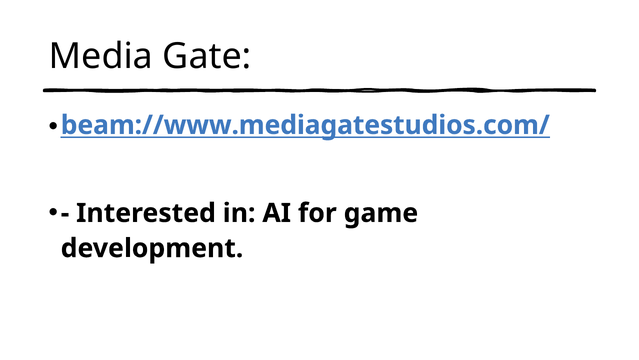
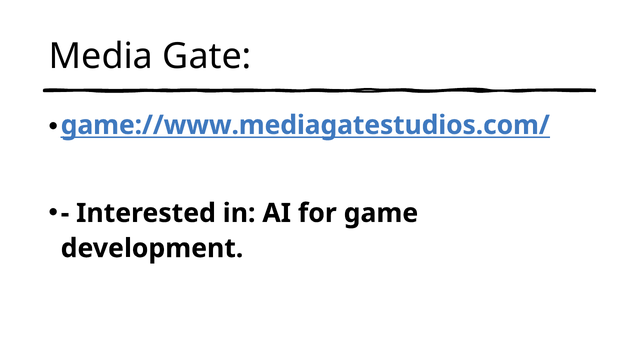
beam://www.mediagatestudios.com/: beam://www.mediagatestudios.com/ -> game://www.mediagatestudios.com/
